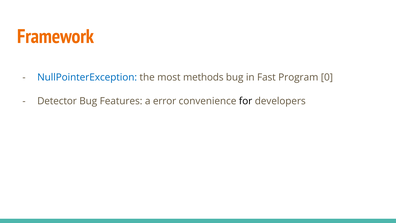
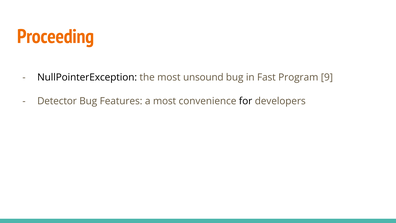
Framework: Framework -> Proceeding
NullPointerException colour: blue -> black
methods: methods -> unsound
0: 0 -> 9
a error: error -> most
